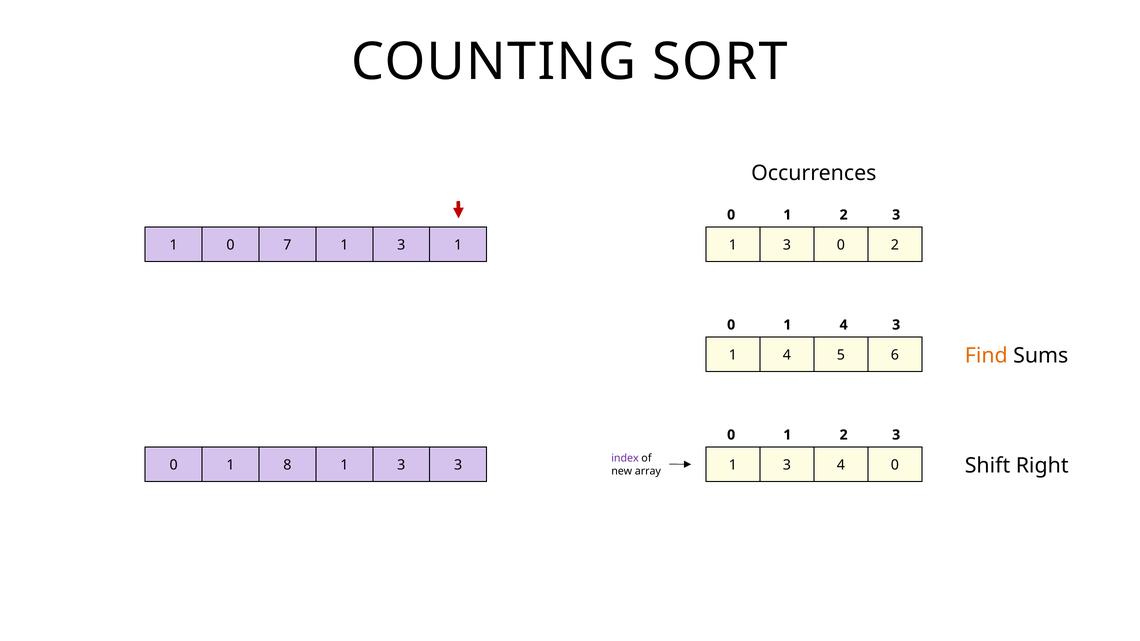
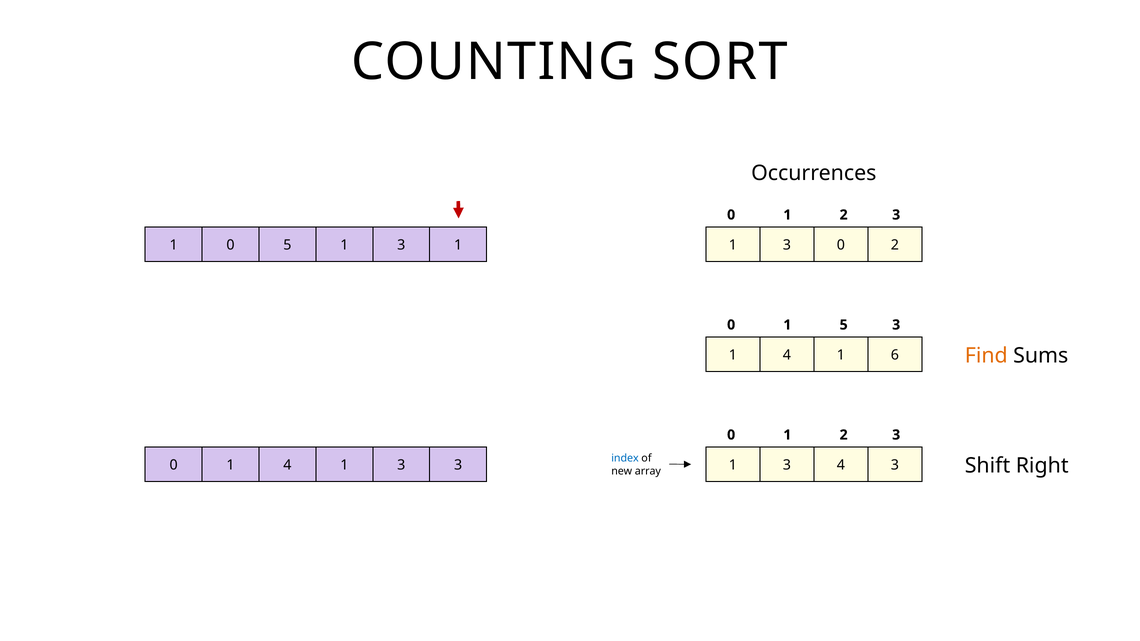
0 7: 7 -> 5
0 1 4: 4 -> 5
5 at (841, 355): 5 -> 1
index colour: purple -> blue
0 1 8: 8 -> 4
4 0: 0 -> 3
